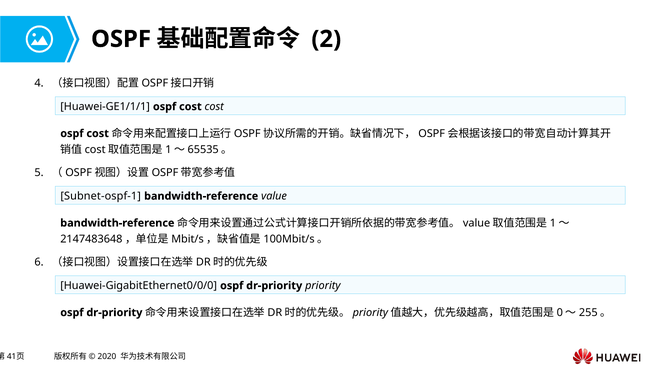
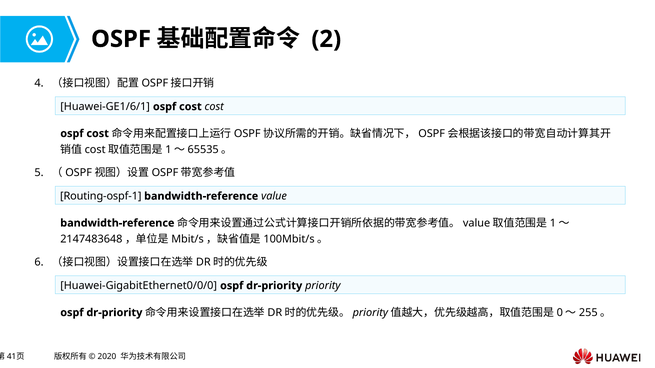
Huawei-GE1/1/1: Huawei-GE1/1/1 -> Huawei-GE1/6/1
Subnet-ospf-1: Subnet-ospf-1 -> Routing-ospf-1
